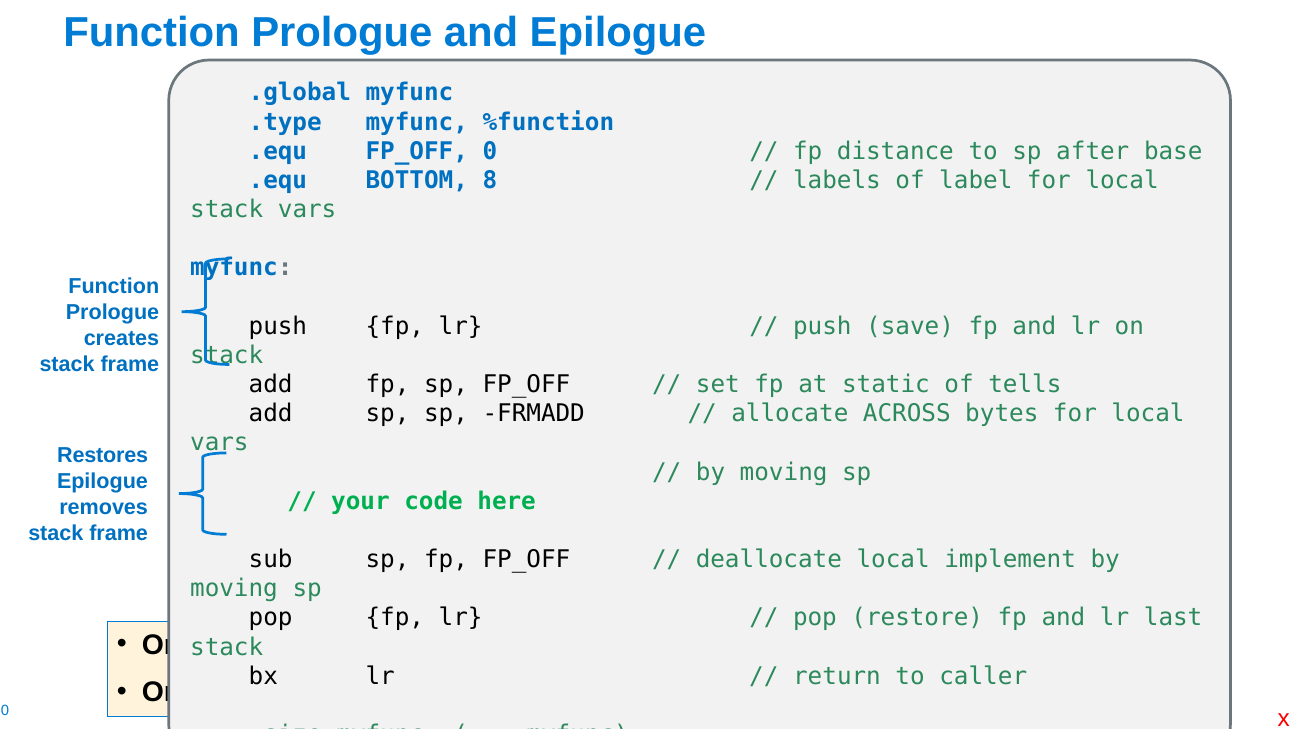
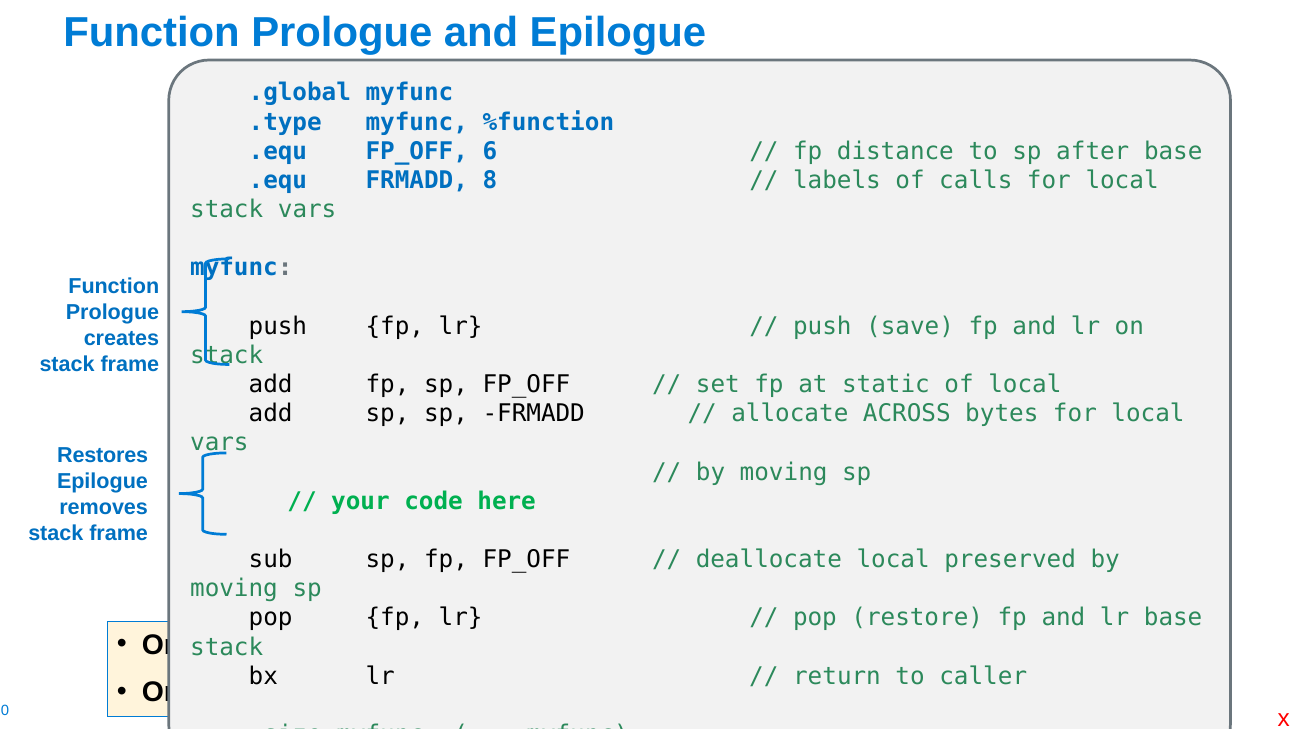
0: 0 -> 6
.equ BOTTOM: BOTTOM -> FRMADD
of label: label -> calls
of tells: tells -> local
implement: implement -> preserved
lr last: last -> base
